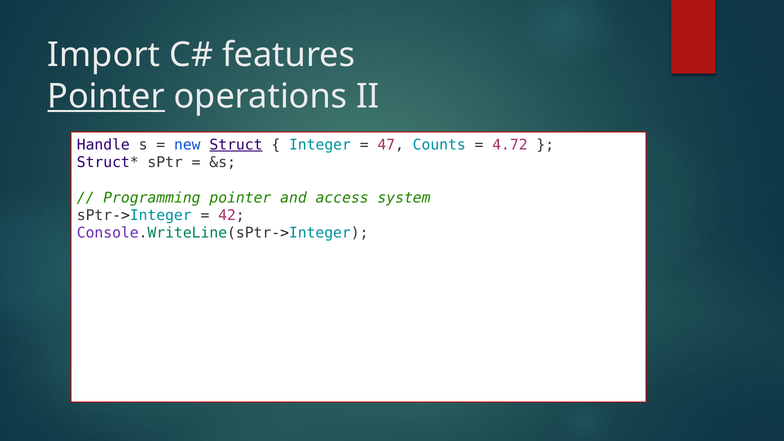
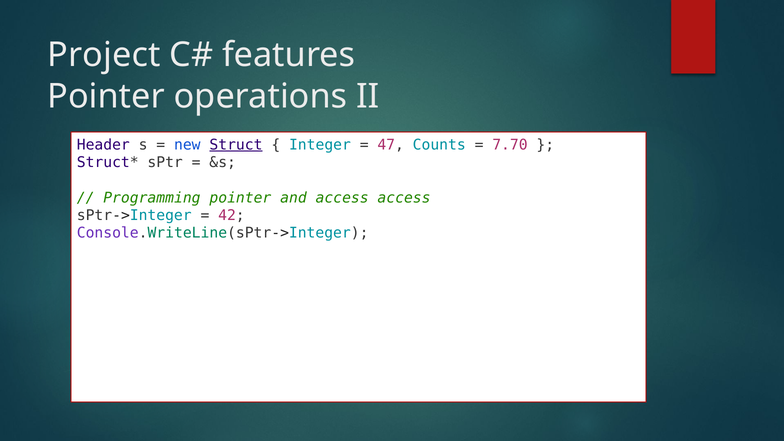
Import: Import -> Project
Pointer at (106, 96) underline: present -> none
Handle: Handle -> Header
4.72: 4.72 -> 7.70
access system: system -> access
